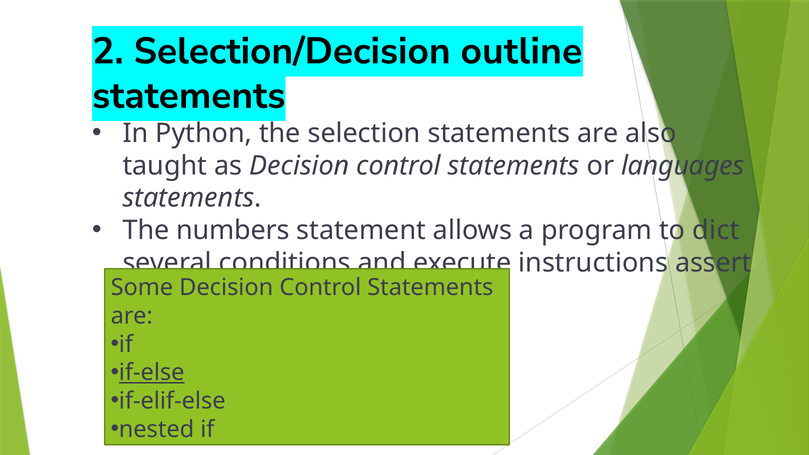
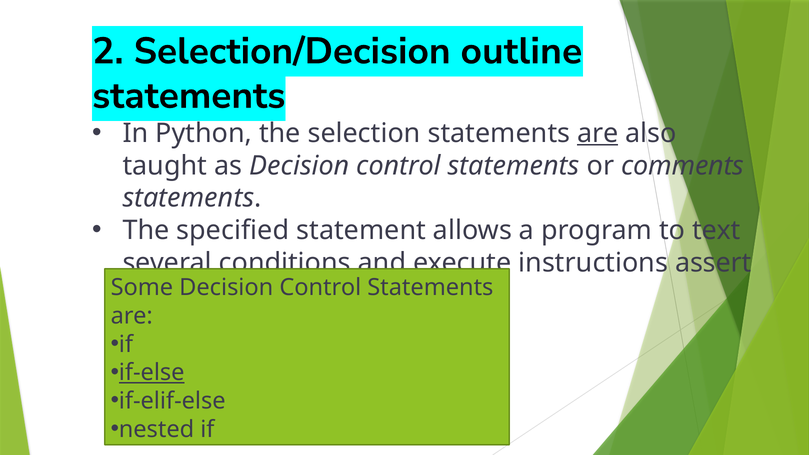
are at (598, 133) underline: none -> present
languages: languages -> comments
numbers: numbers -> specified
dict: dict -> text
